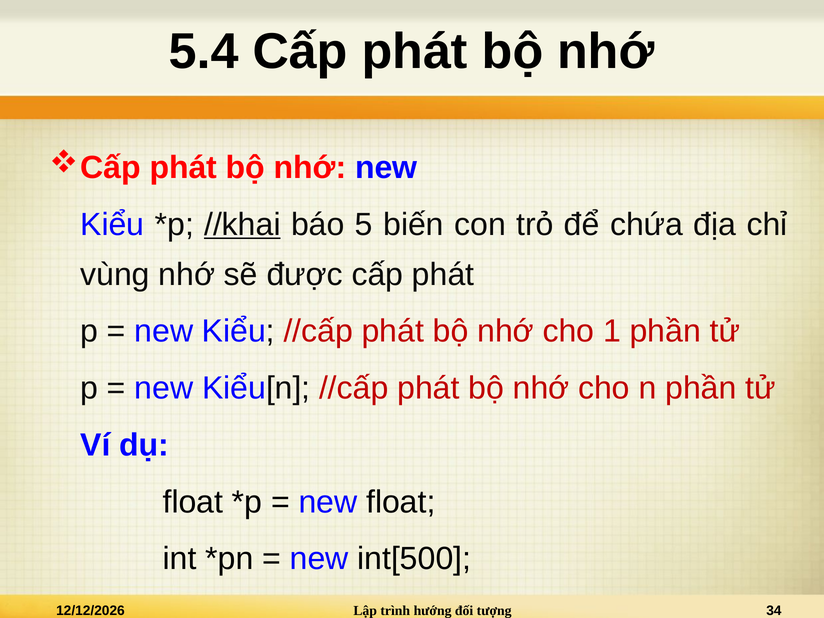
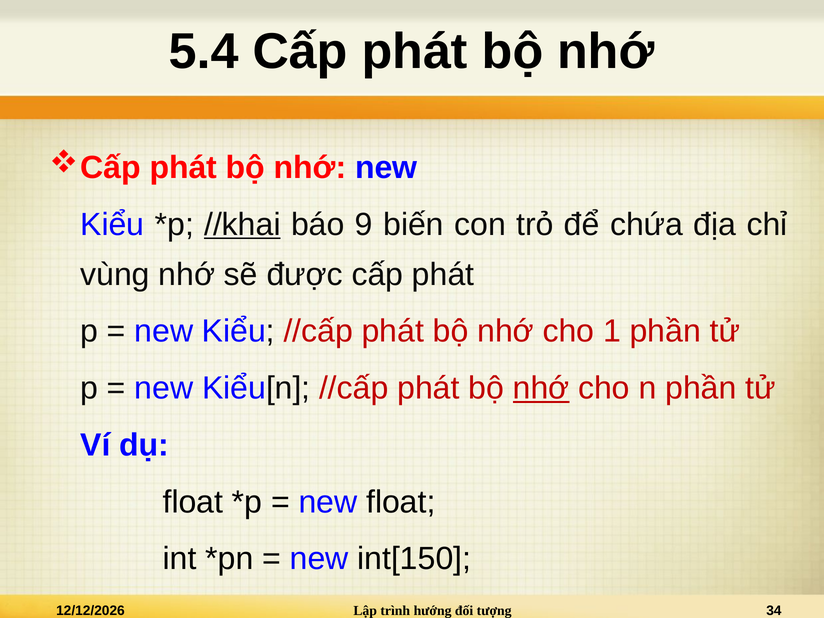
5: 5 -> 9
nhớ at (541, 388) underline: none -> present
int[500: int[500 -> int[150
